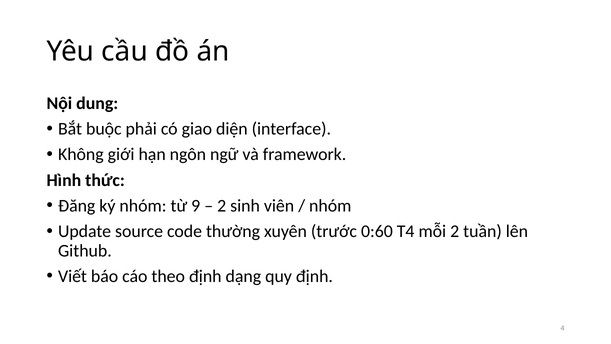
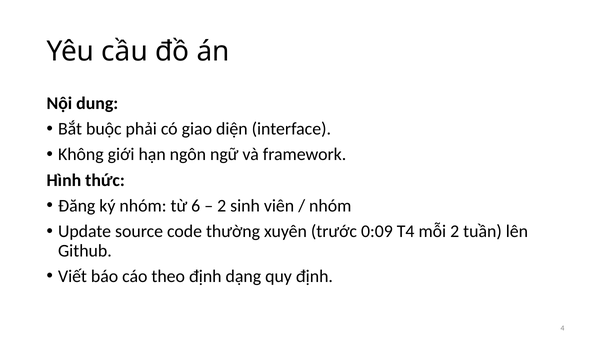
9: 9 -> 6
0:60: 0:60 -> 0:09
